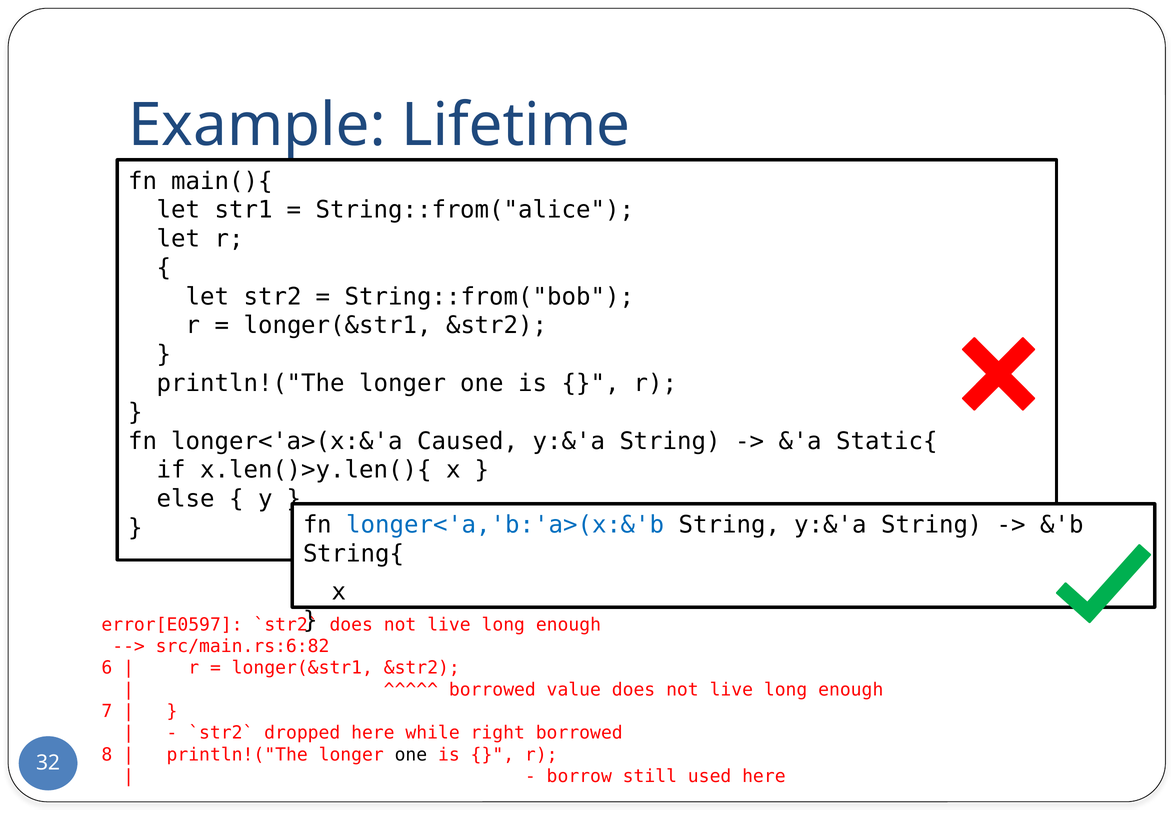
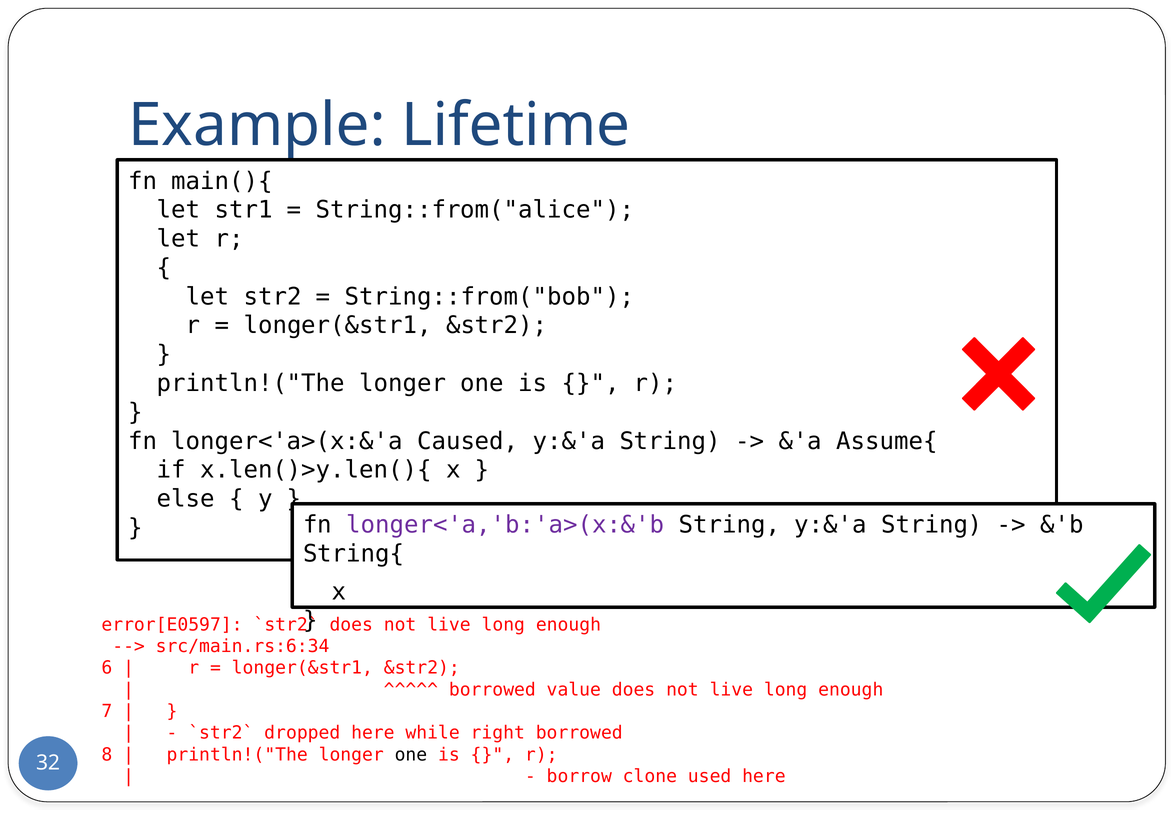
Static{: Static{ -> Assume{
longer<'a,'b:'a>(x:&'b colour: blue -> purple
src/main.rs:6:82: src/main.rs:6:82 -> src/main.rs:6:34
still: still -> clone
